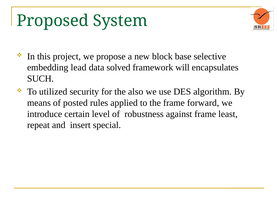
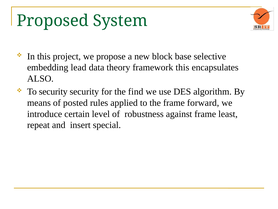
solved: solved -> theory
framework will: will -> this
SUCH: SUCH -> ALSO
To utilized: utilized -> security
also: also -> find
